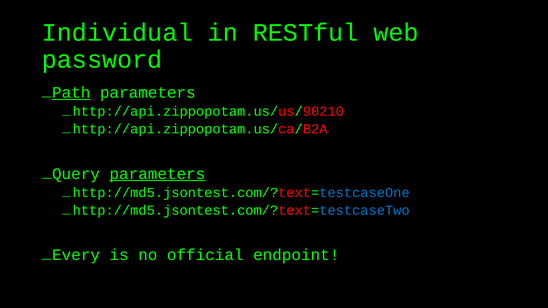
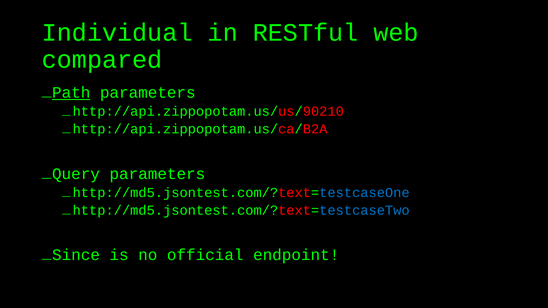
password: password -> compared
parameters at (157, 174) underline: present -> none
Every: Every -> Since
